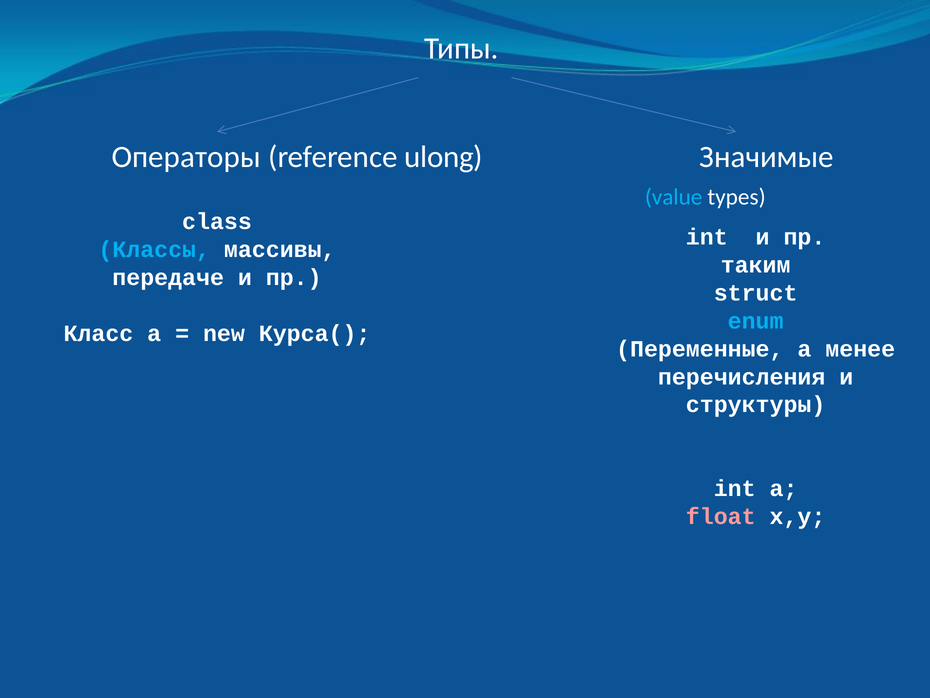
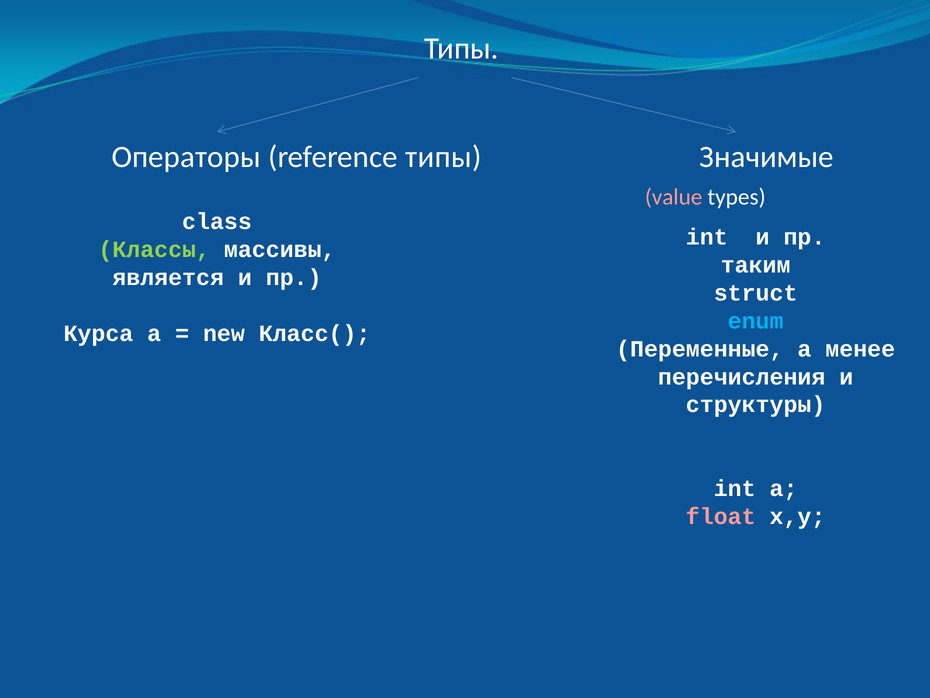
reference ulong: ulong -> типы
value colour: light blue -> pink
Классы colour: light blue -> light green
передаче: передаче -> является
Класс: Класс -> Курса
Курса(: Курса( -> Класс(
